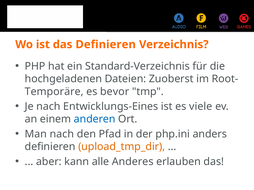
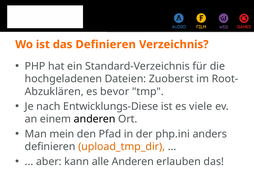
Temporäre: Temporäre -> Abzuklären
Entwicklungs-Eines: Entwicklungs-Eines -> Entwicklungs-Diese
anderen at (95, 119) colour: blue -> black
Man nach: nach -> mein
alle Anderes: Anderes -> Anderen
